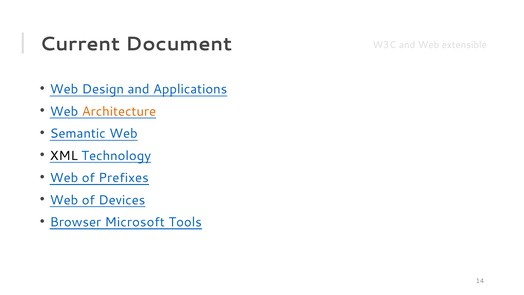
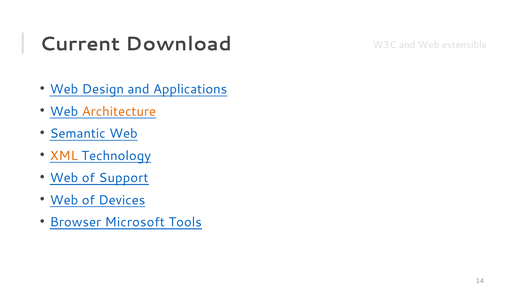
Document: Document -> Download
XML colour: black -> orange
Prefixes: Prefixes -> Support
